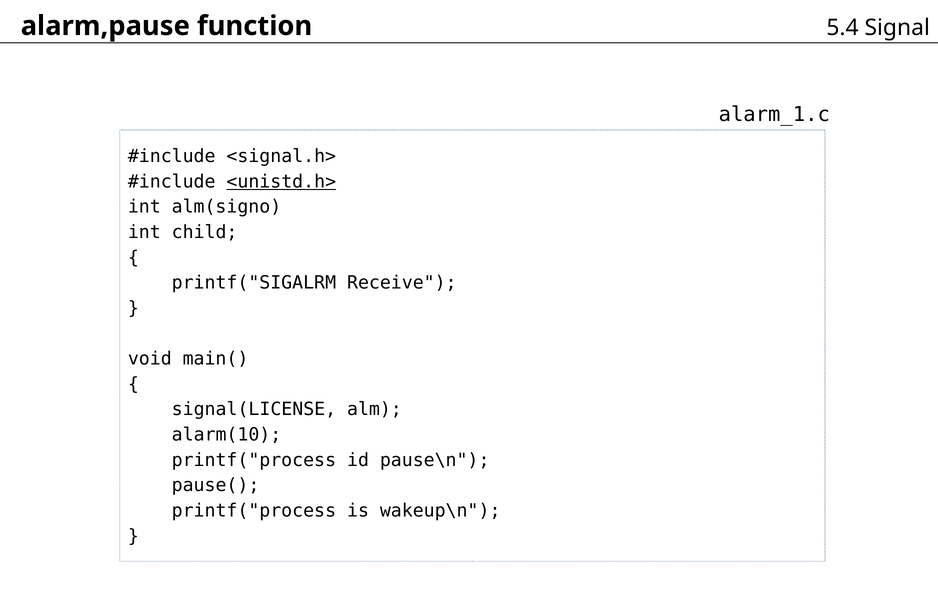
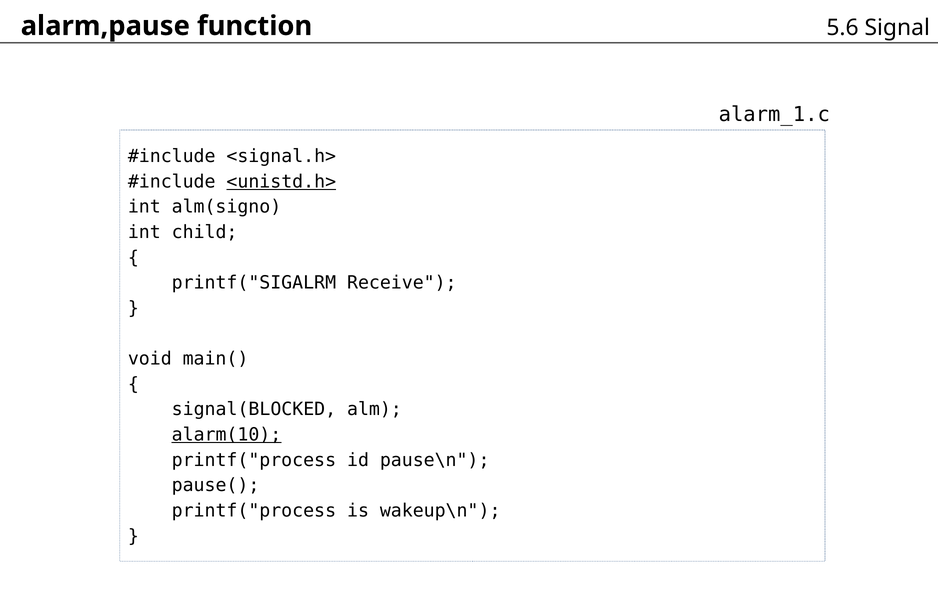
5.4: 5.4 -> 5.6
signal(LICENSE: signal(LICENSE -> signal(BLOCKED
alarm(10 underline: none -> present
